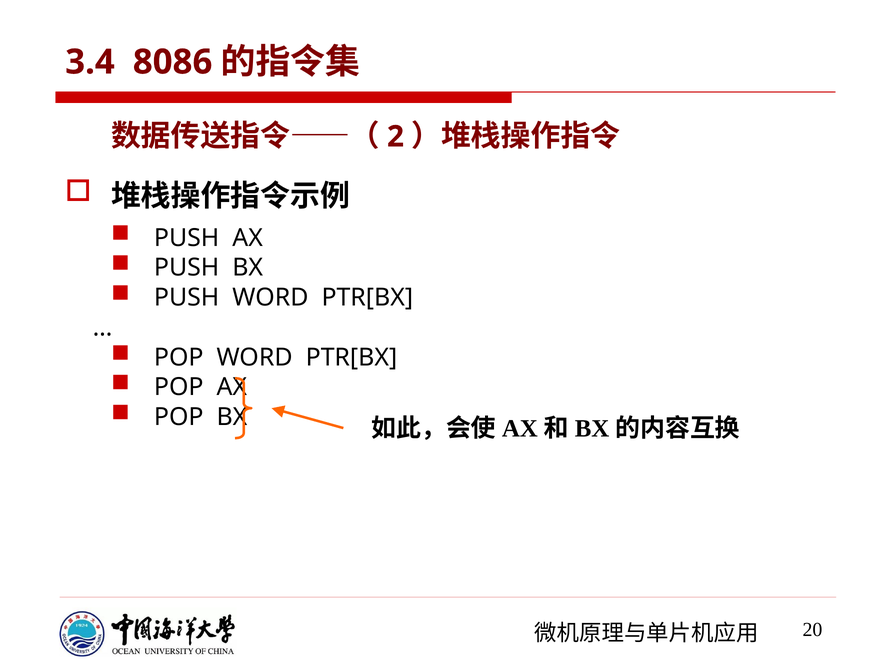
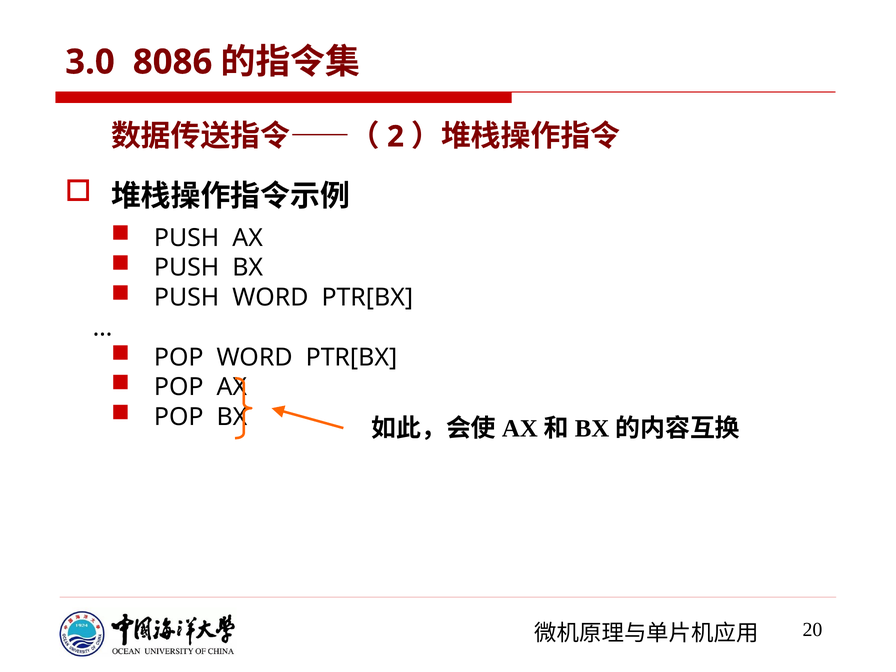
3.4: 3.4 -> 3.0
